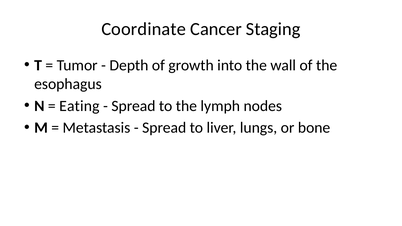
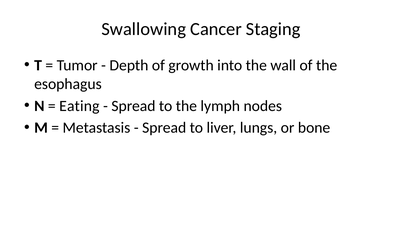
Coordinate: Coordinate -> Swallowing
